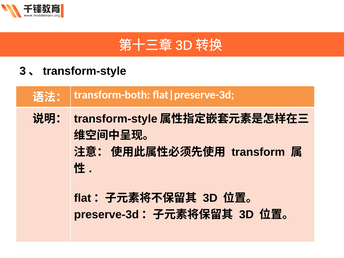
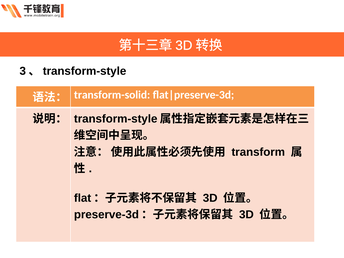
transform-both: transform-both -> transform-solid
